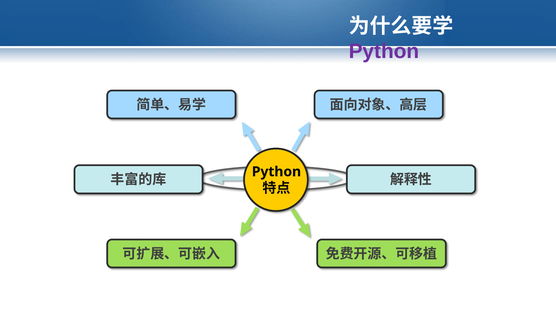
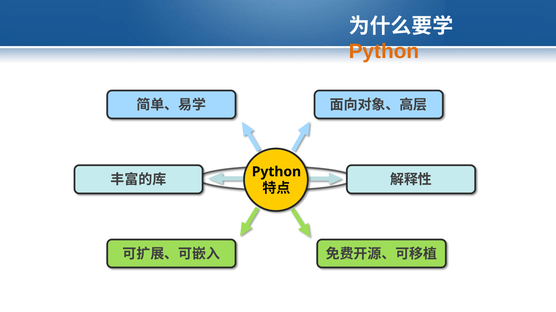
Python at (384, 51) colour: purple -> orange
